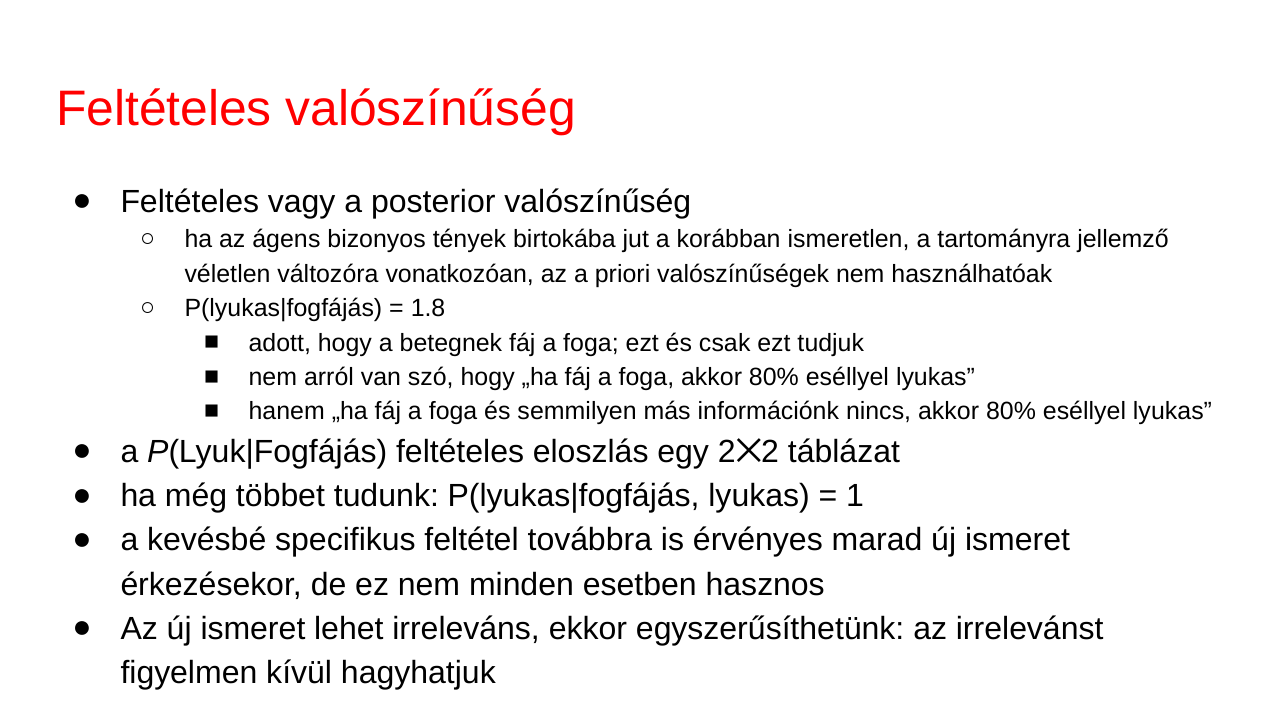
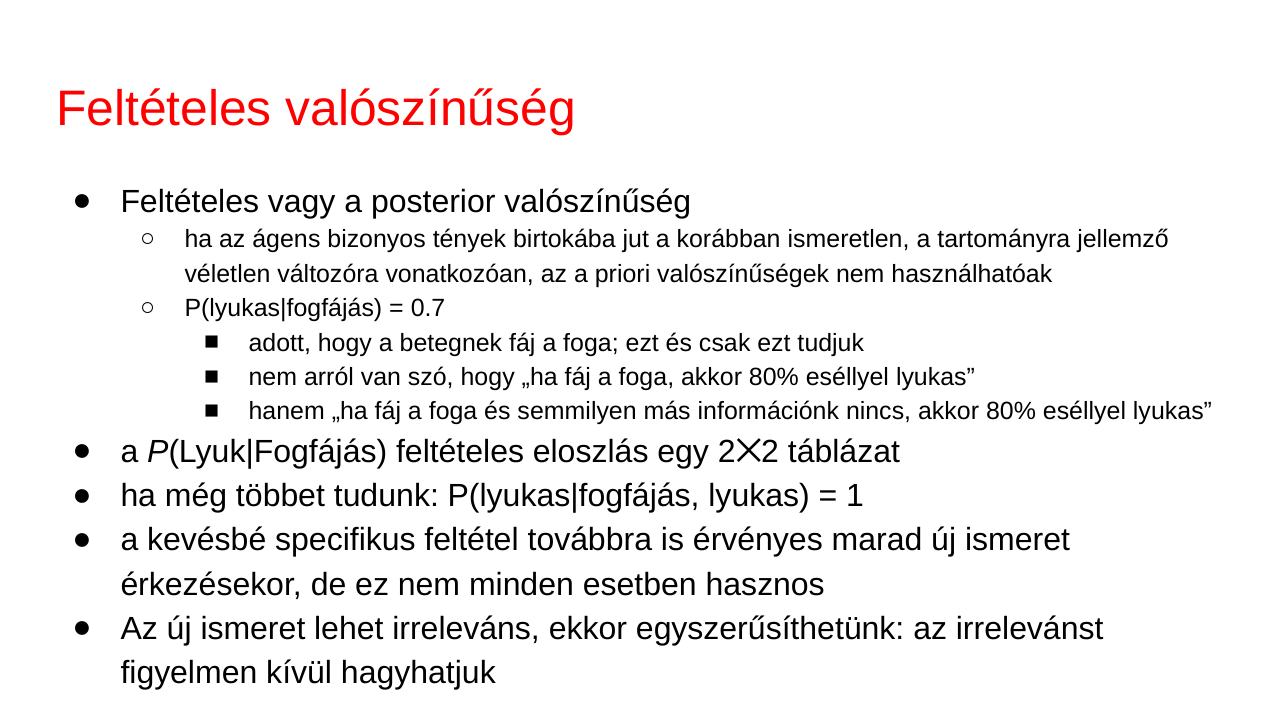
1.8: 1.8 -> 0.7
